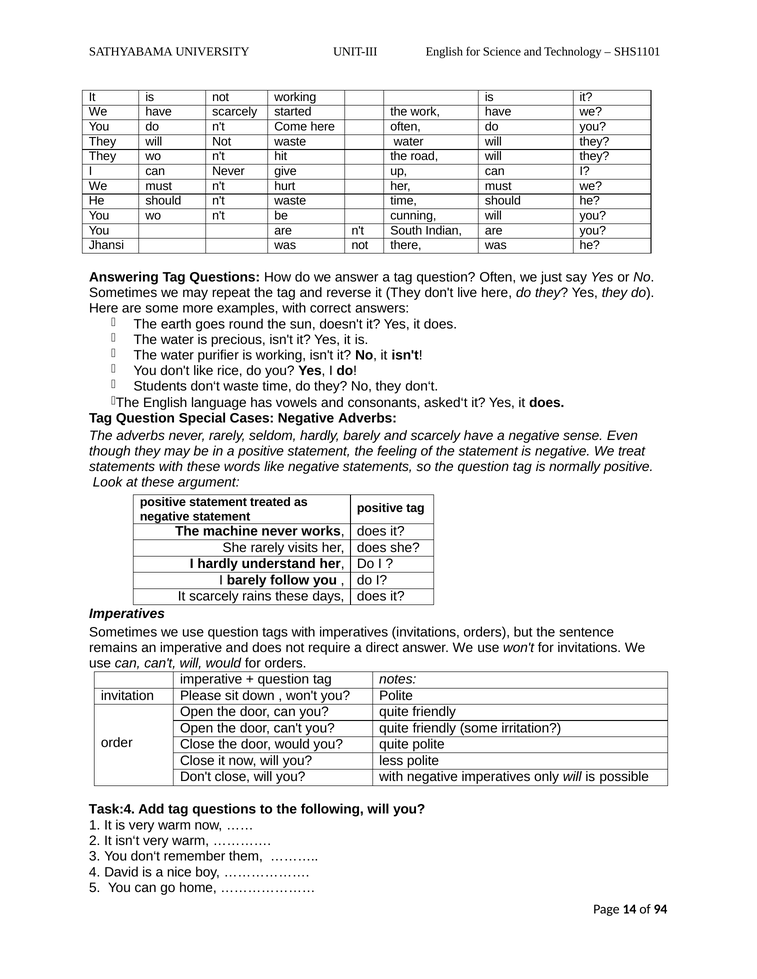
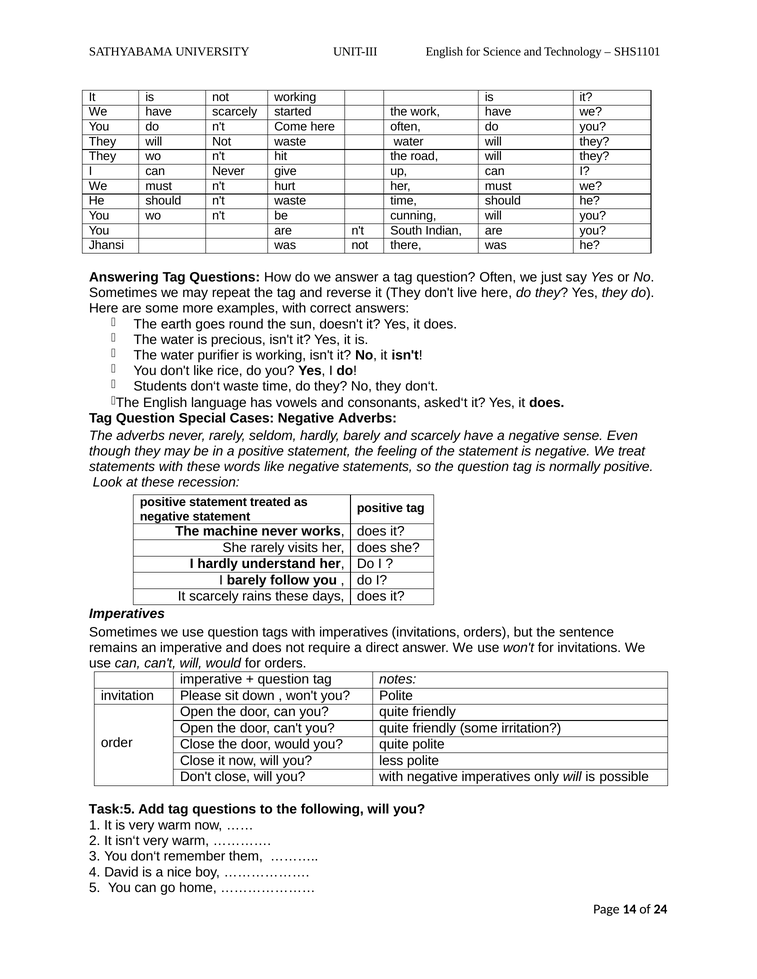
argument: argument -> recession
Task:4: Task:4 -> Task:5
94: 94 -> 24
